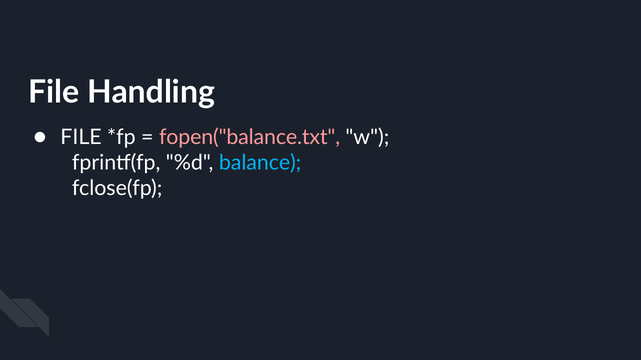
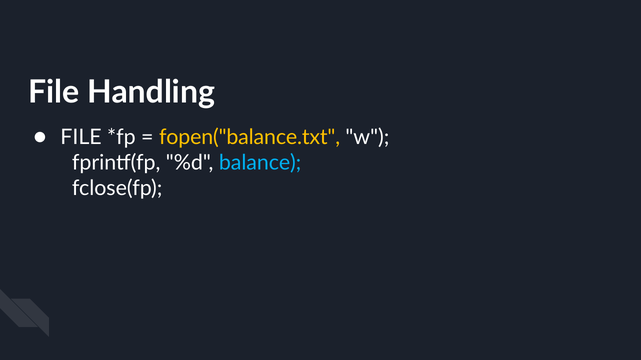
fopen("balance.txt colour: pink -> yellow
